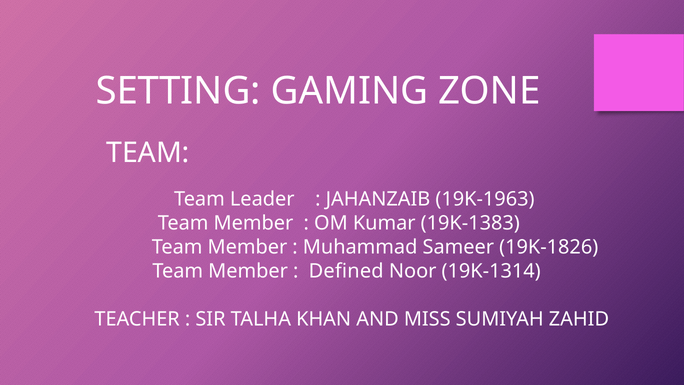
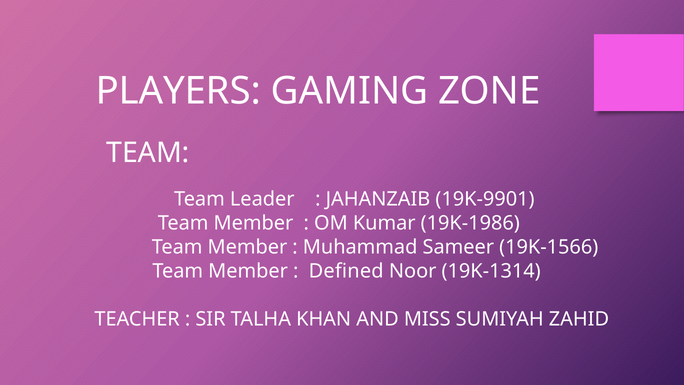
SETTING: SETTING -> PLAYERS
19K-1963: 19K-1963 -> 19K-9901
19K-1383: 19K-1383 -> 19K-1986
19K-1826: 19K-1826 -> 19K-1566
